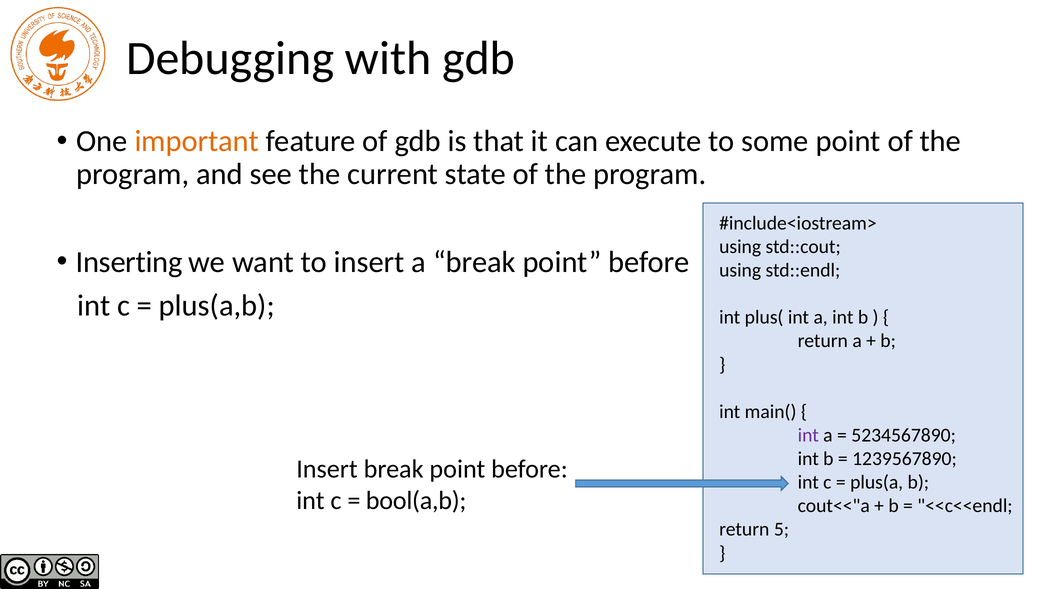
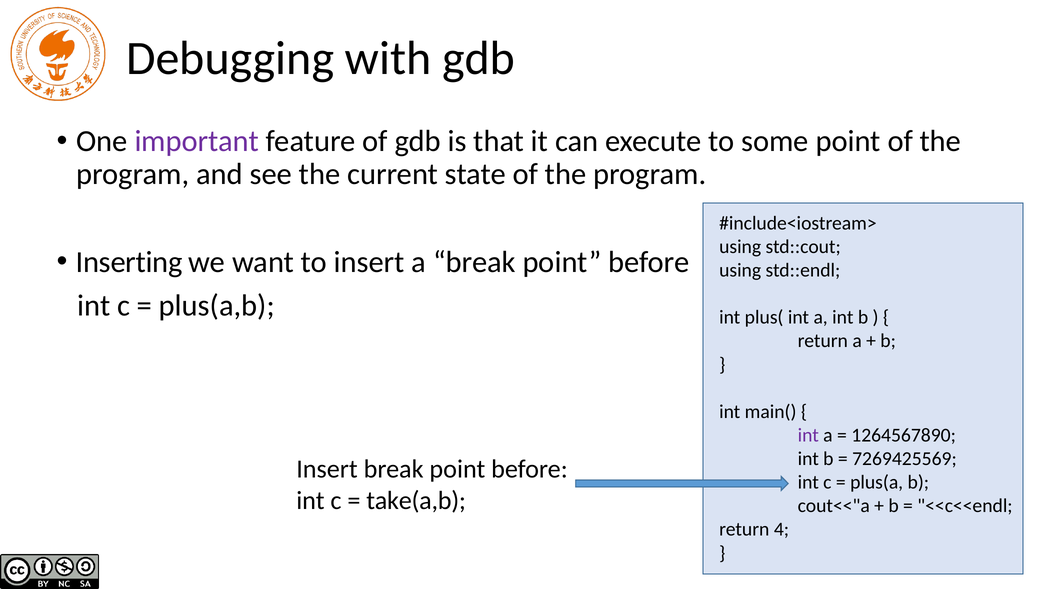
important colour: orange -> purple
5234567890: 5234567890 -> 1264567890
1239567890: 1239567890 -> 7269425569
bool(a,b: bool(a,b -> take(a,b
5: 5 -> 4
